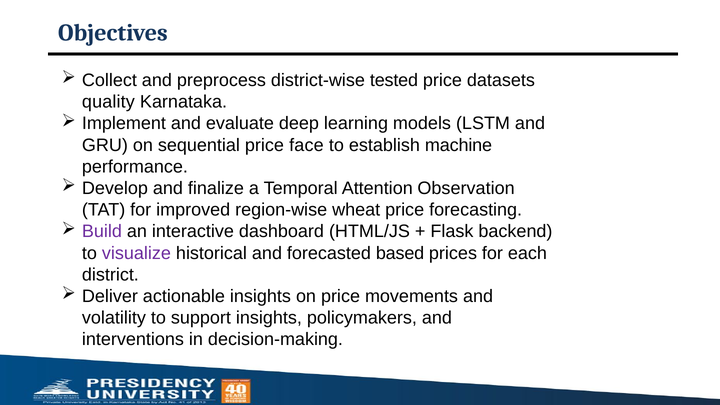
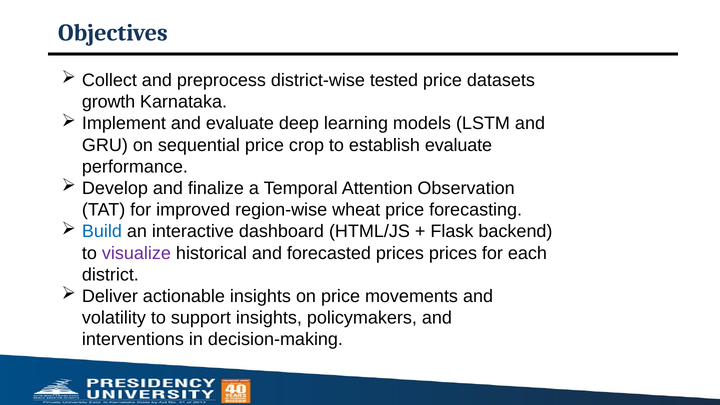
quality: quality -> growth
face: face -> crop
establish machine: machine -> evaluate
Build colour: purple -> blue
forecasted based: based -> prices
